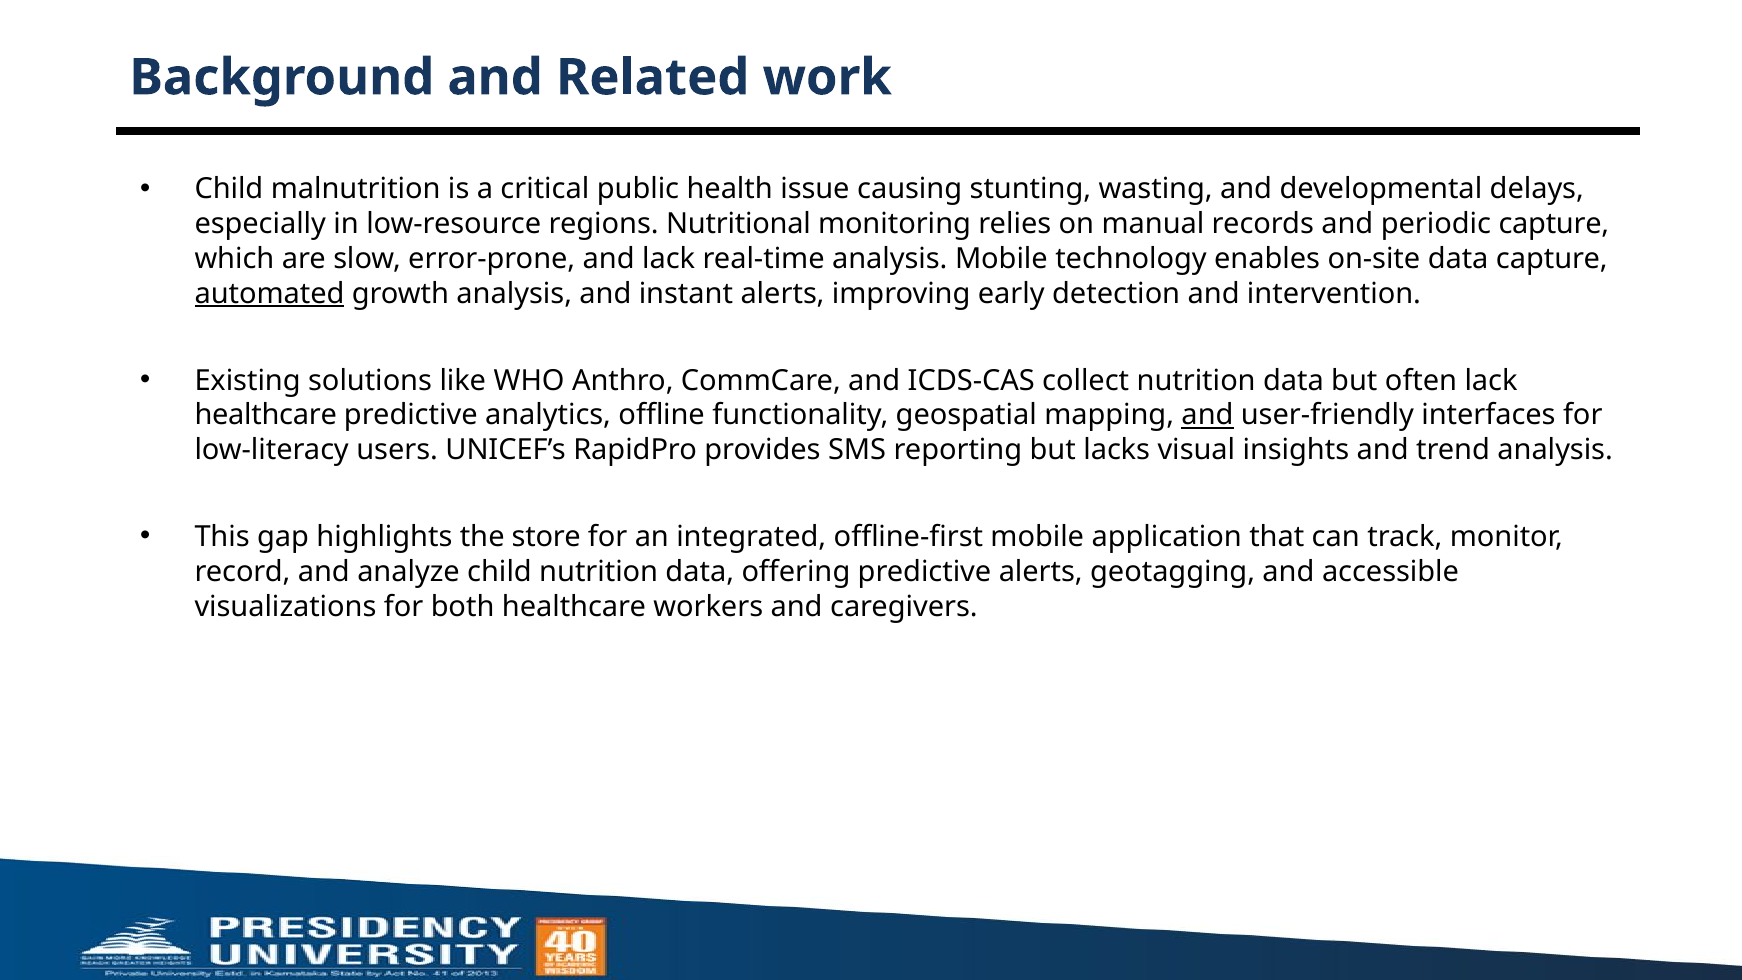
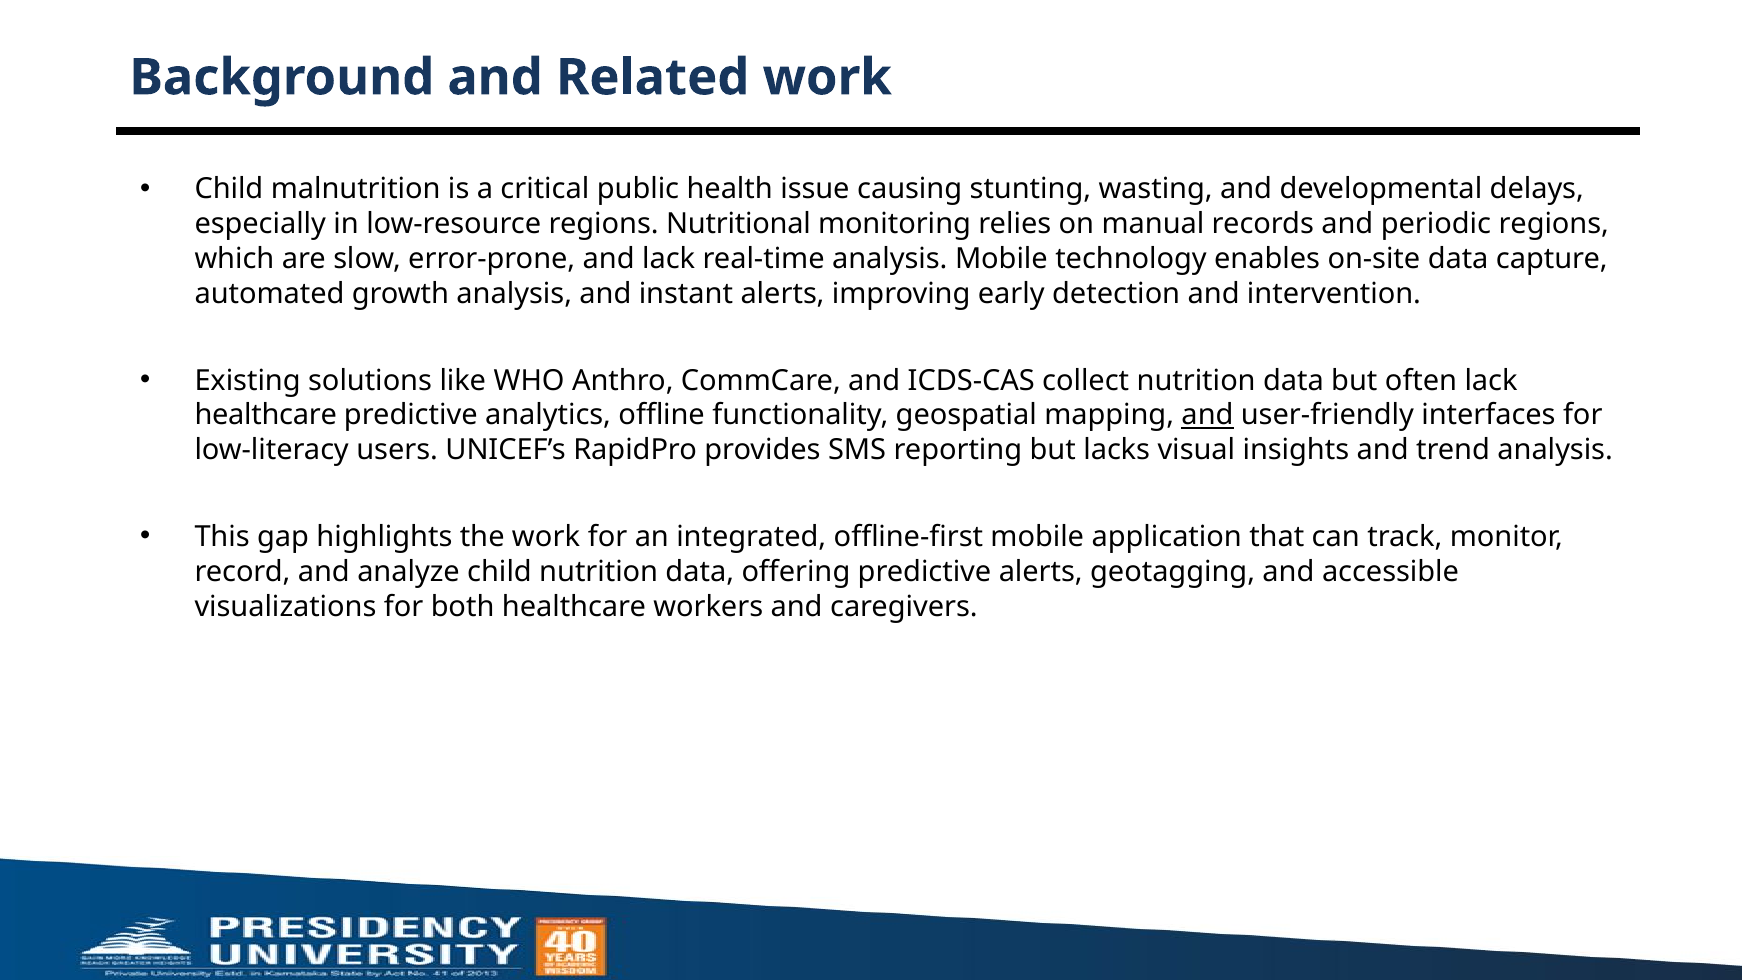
periodic capture: capture -> regions
automated underline: present -> none
the store: store -> work
